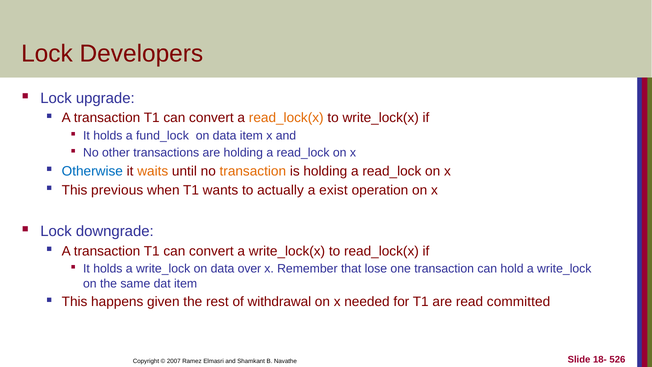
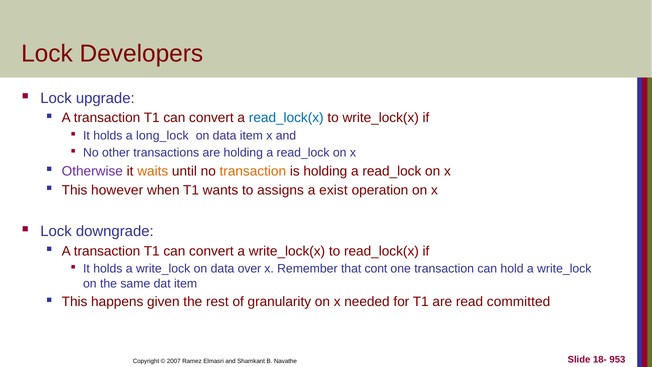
read_lock(x at (286, 118) colour: orange -> blue
fund_lock: fund_lock -> long_lock
Otherwise colour: blue -> purple
previous: previous -> however
actually: actually -> assigns
lose: lose -> cont
withdrawal: withdrawal -> granularity
526: 526 -> 953
